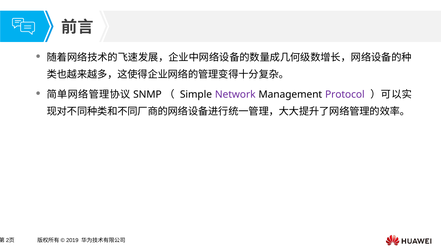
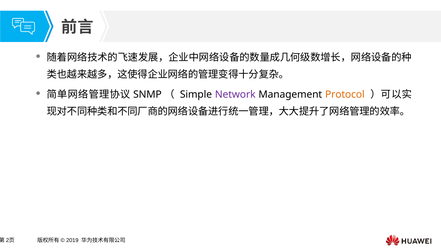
Protocol colour: purple -> orange
